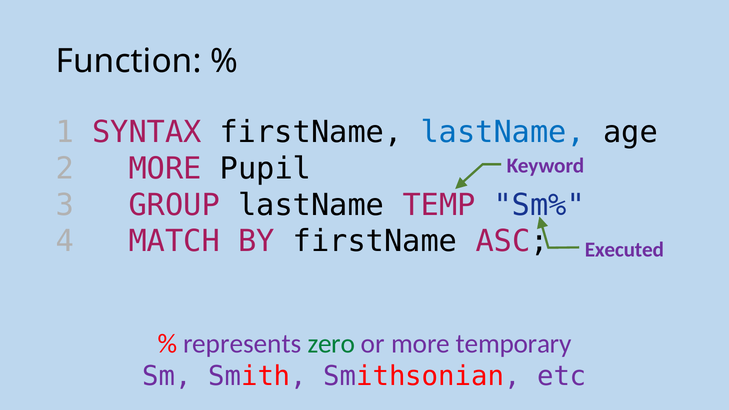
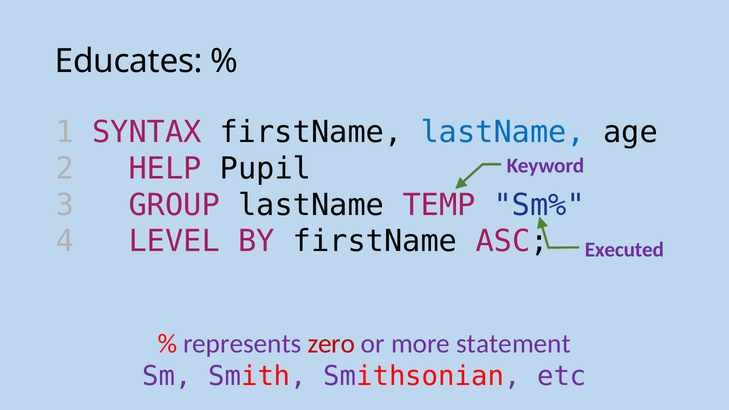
Function: Function -> Educates
2 MORE: MORE -> HELP
MATCH: MATCH -> LEVEL
zero colour: green -> red
temporary: temporary -> statement
